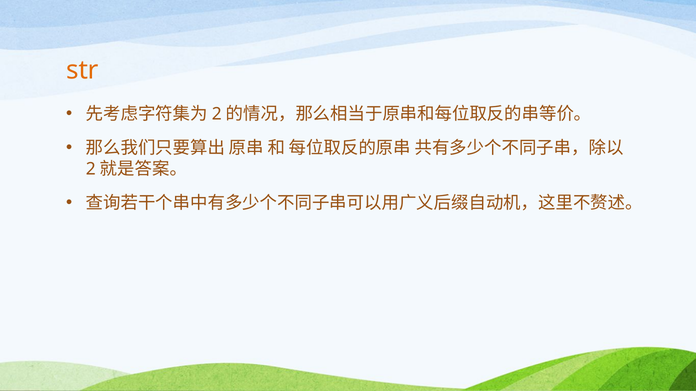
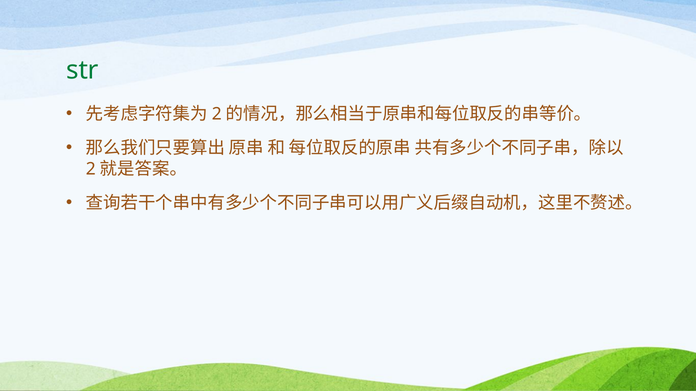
str colour: orange -> green
